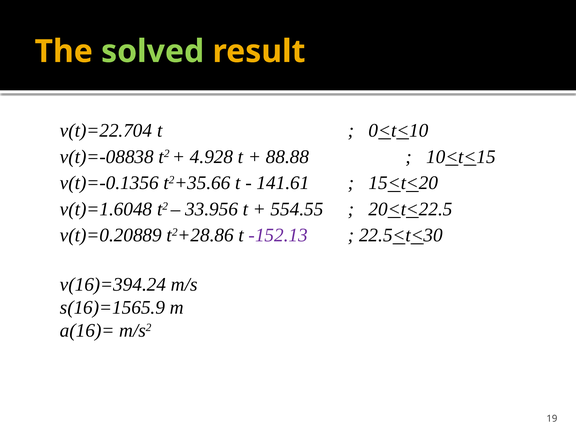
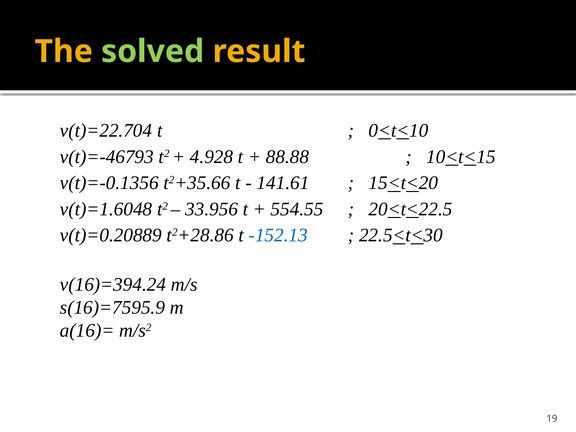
v(t)=-08838: v(t)=-08838 -> v(t)=-46793
-152.13 colour: purple -> blue
s(16)=1565.9: s(16)=1565.9 -> s(16)=7595.9
